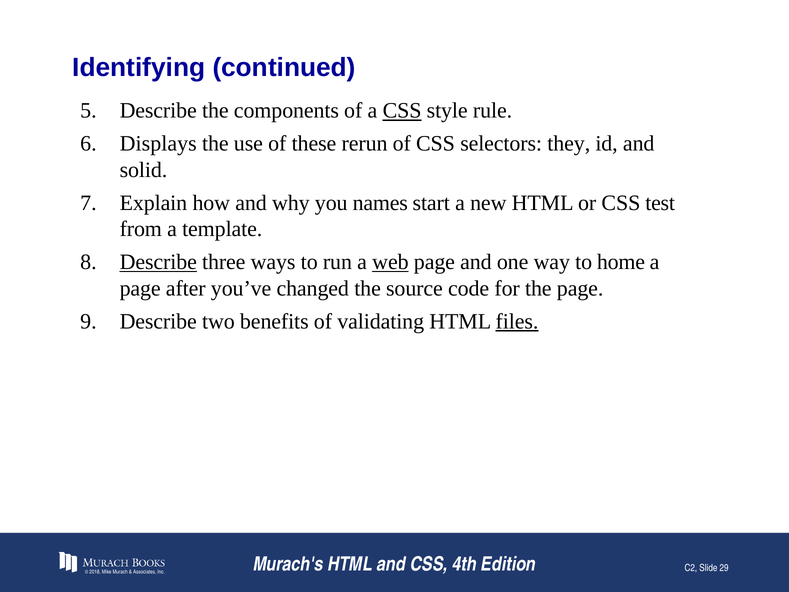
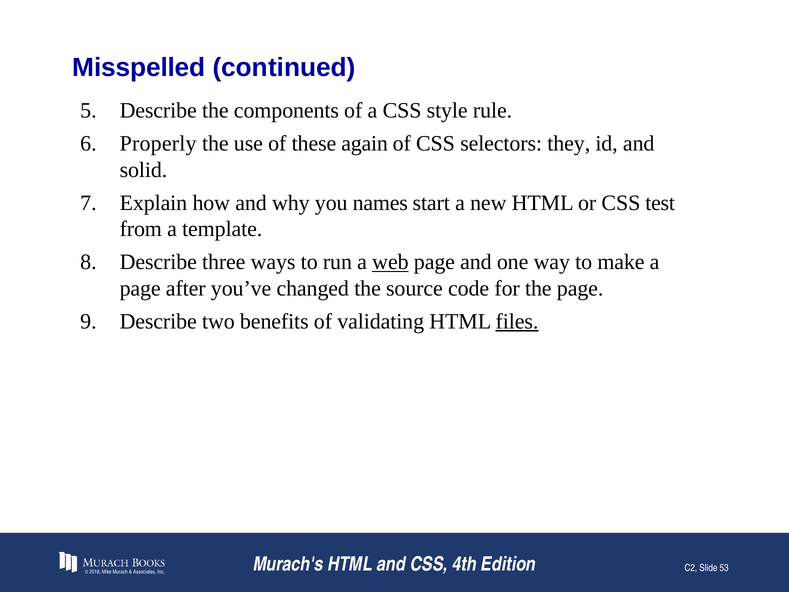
Identifying: Identifying -> Misspelled
CSS at (402, 111) underline: present -> none
Displays: Displays -> Properly
rerun: rerun -> again
Describe at (158, 262) underline: present -> none
home: home -> make
29: 29 -> 53
